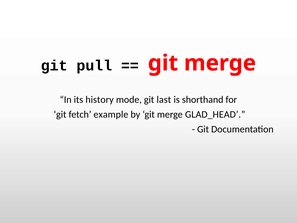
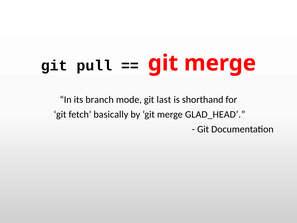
history: history -> branch
example: example -> basically
